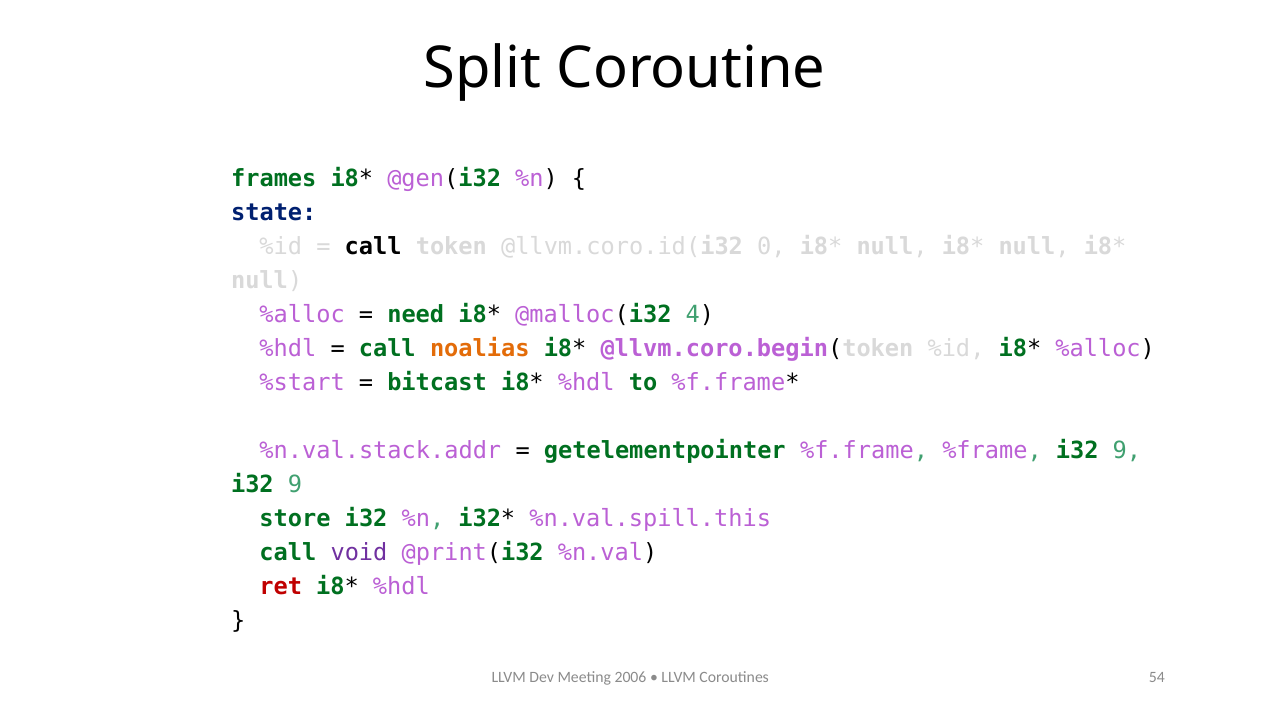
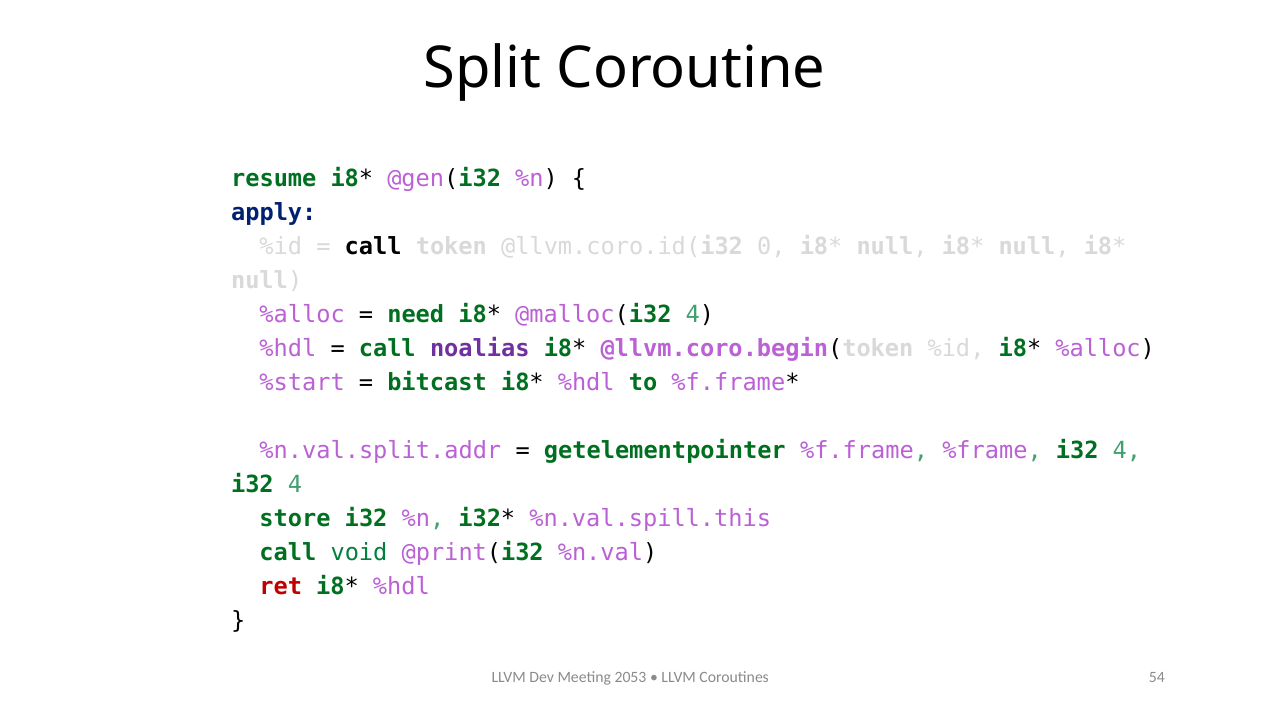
frames: frames -> resume
state: state -> apply
noalias colour: orange -> purple
%n.val.stack.addr: %n.val.stack.addr -> %n.val.split.addr
%frame i32 9: 9 -> 4
9 at (295, 485): 9 -> 4
void colour: purple -> green
2006: 2006 -> 2053
